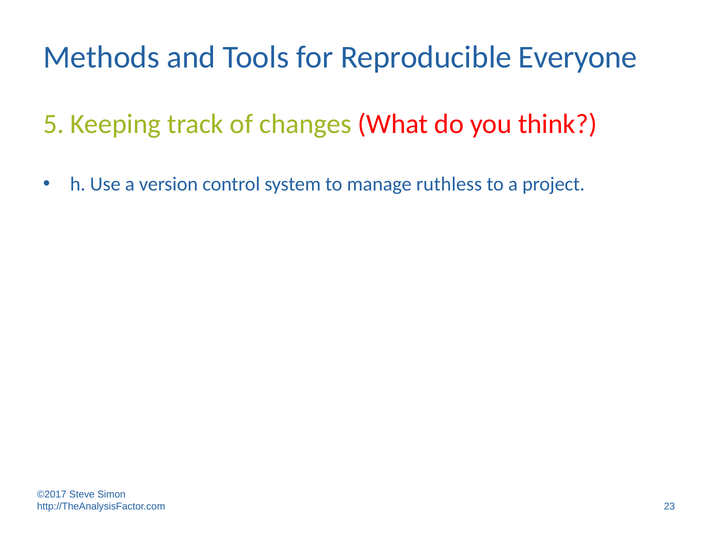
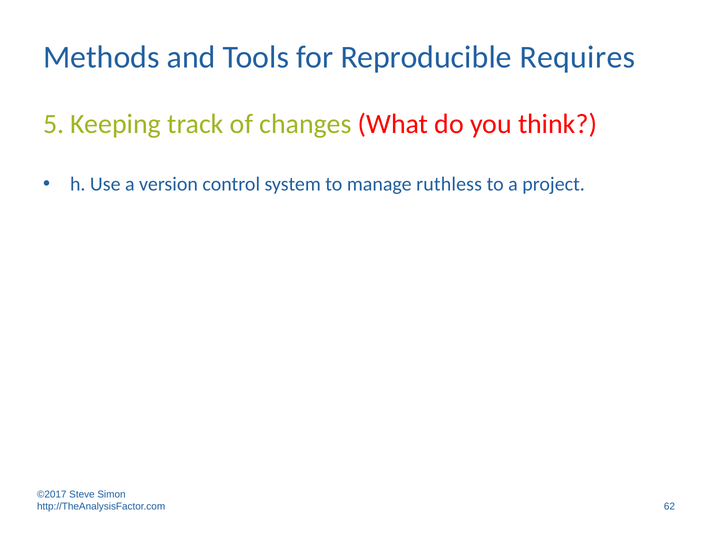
Everyone: Everyone -> Requires
23: 23 -> 62
